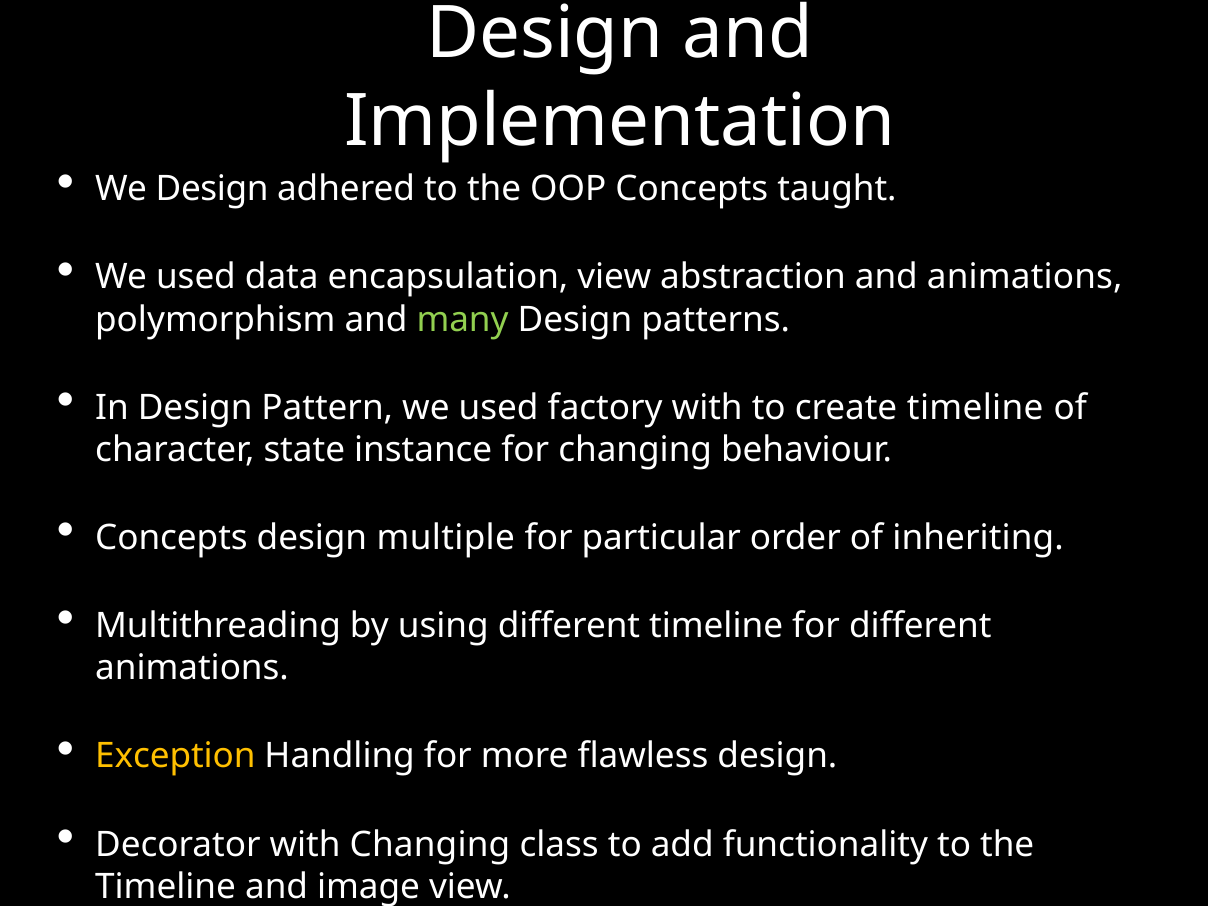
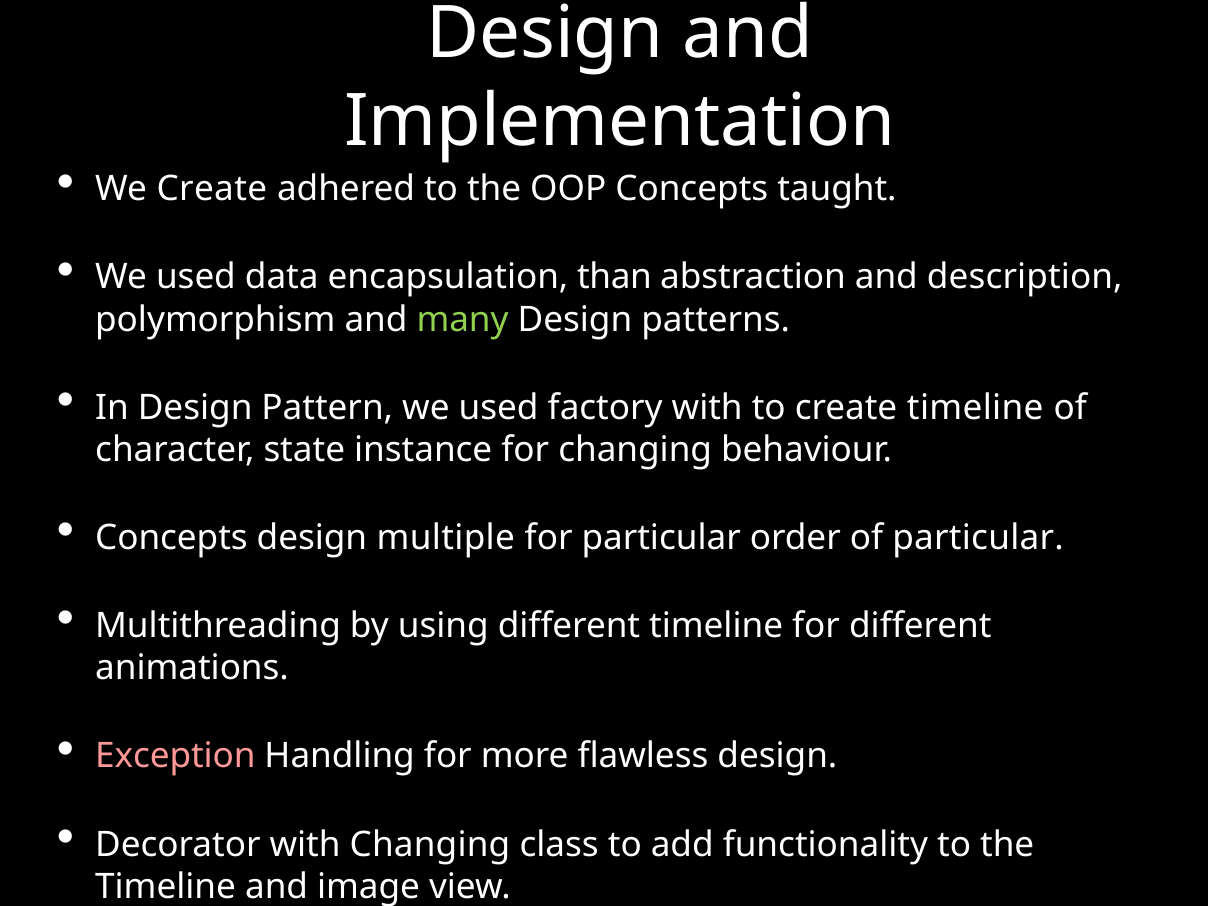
We Design: Design -> Create
encapsulation view: view -> than
and animations: animations -> description
of inheriting: inheriting -> particular
Exception colour: yellow -> pink
